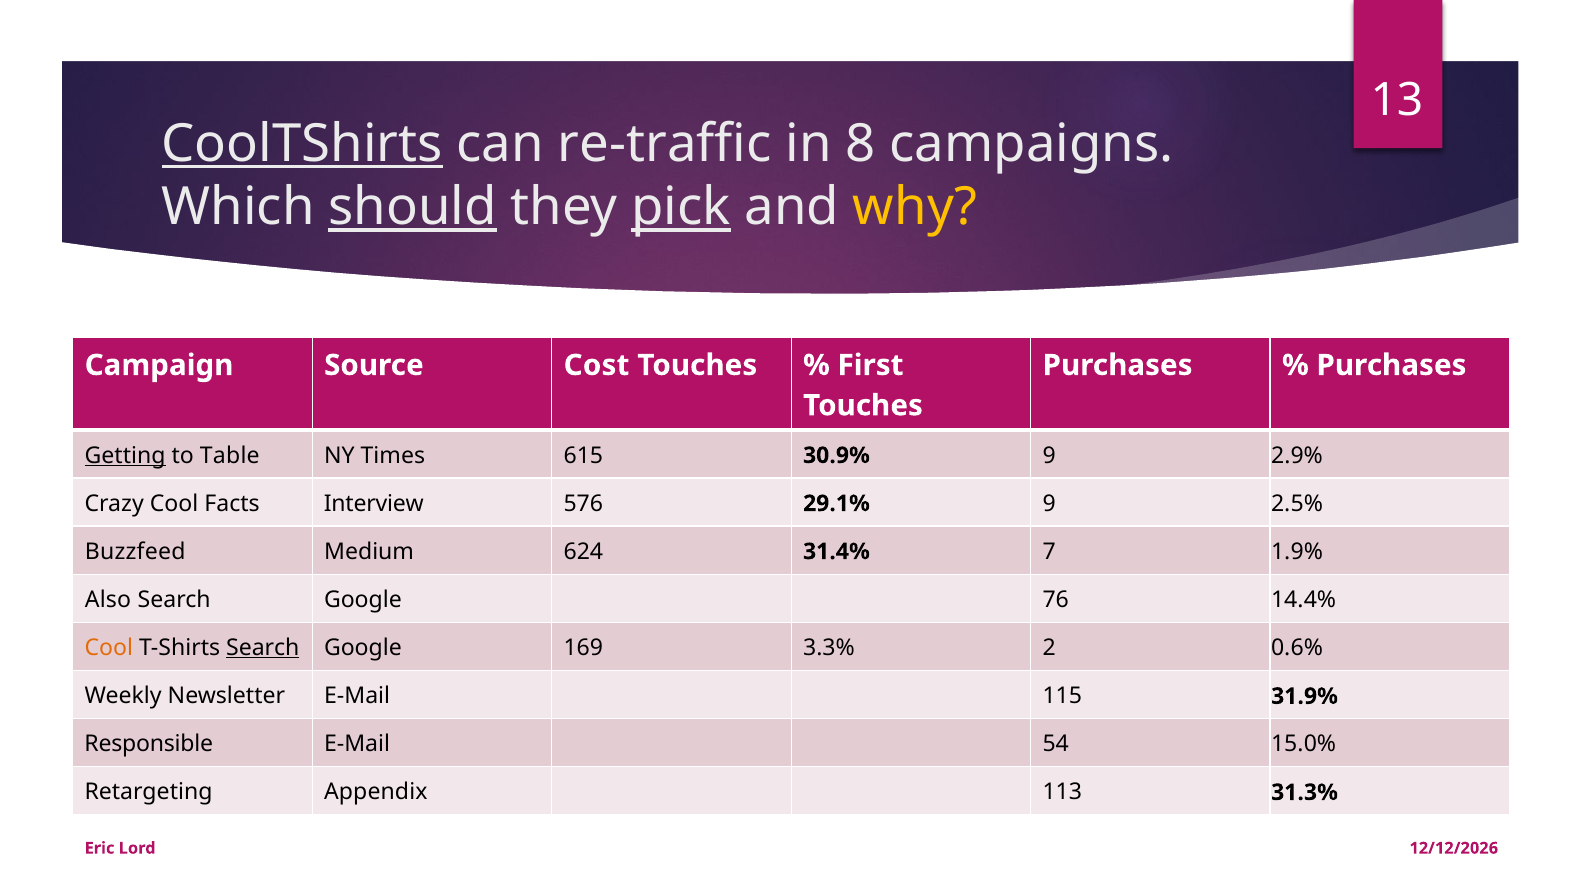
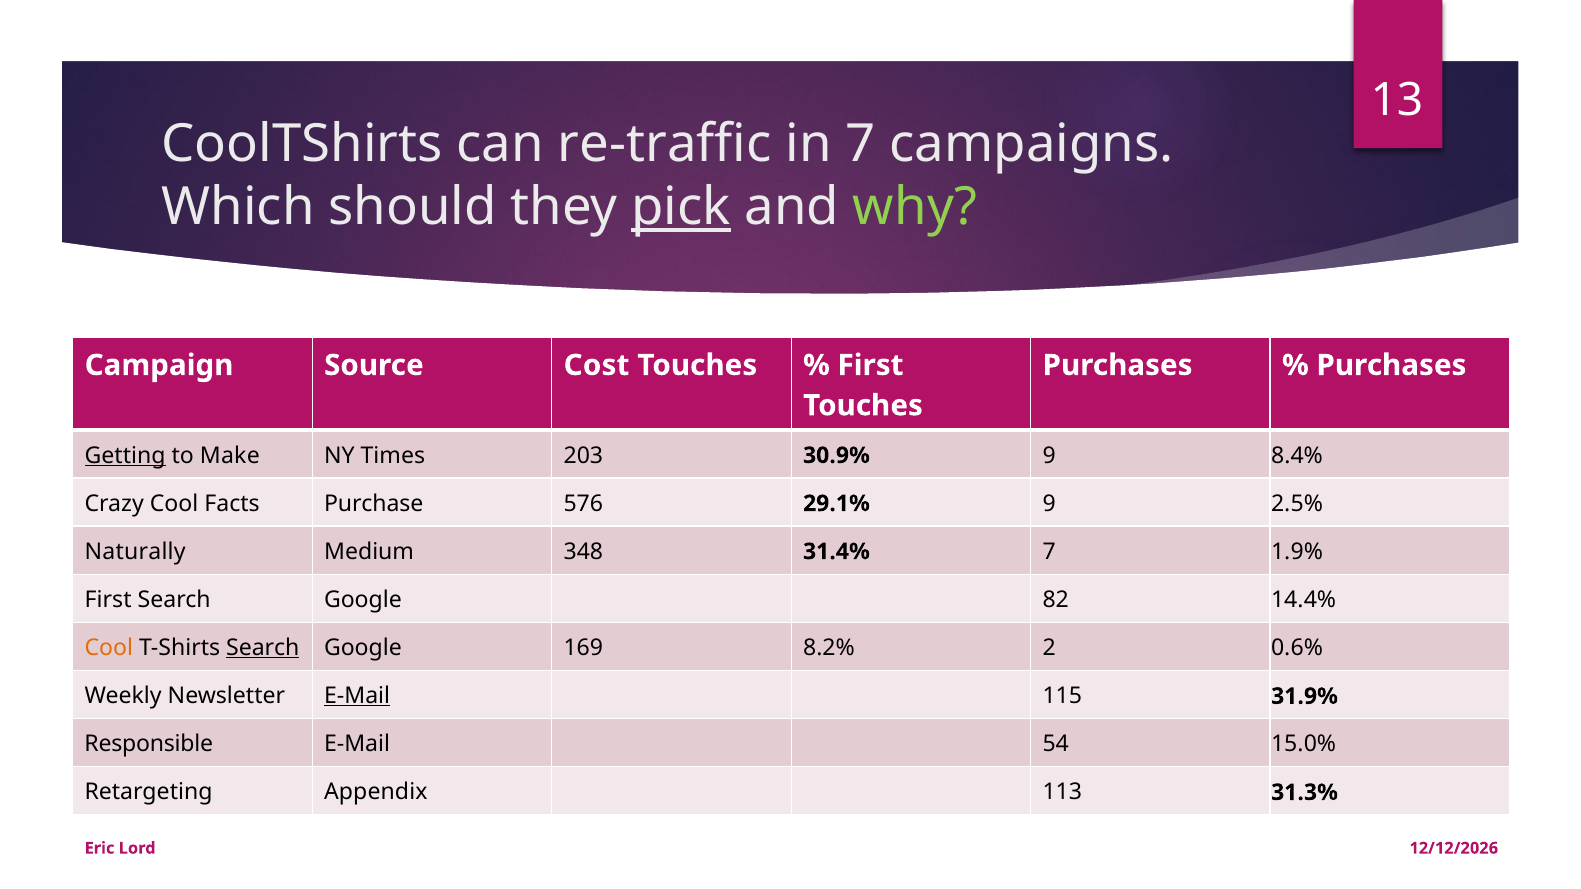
CoolTShirts underline: present -> none
in 8: 8 -> 7
should underline: present -> none
why colour: yellow -> light green
Table: Table -> Make
615: 615 -> 203
2.9%: 2.9% -> 8.4%
Interview: Interview -> Purchase
Buzzfeed: Buzzfeed -> Naturally
624: 624 -> 348
Also at (108, 600): Also -> First
76: 76 -> 82
3.3%: 3.3% -> 8.2%
E-Mail at (357, 696) underline: none -> present
